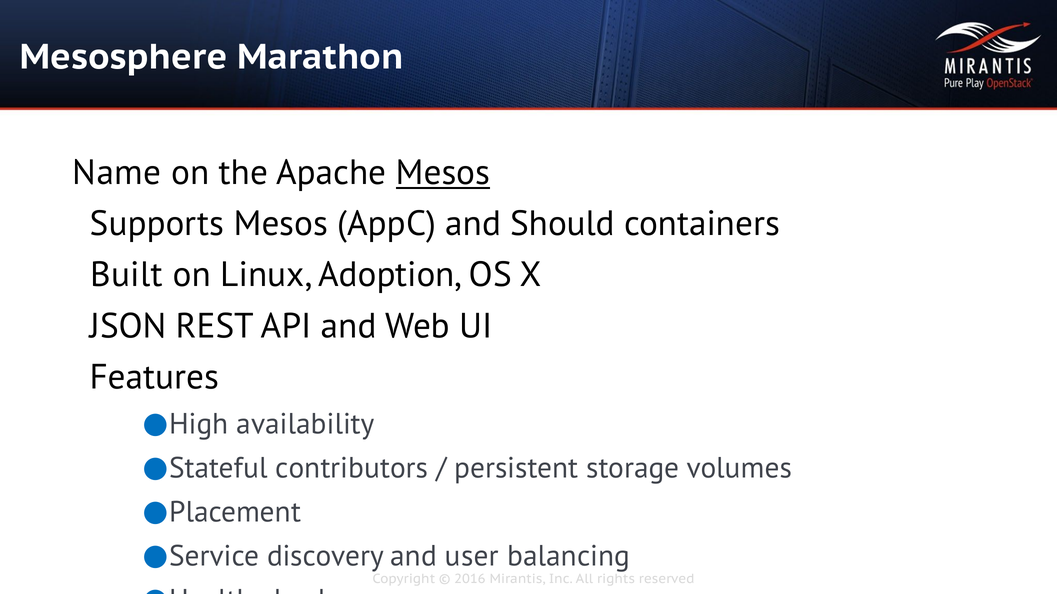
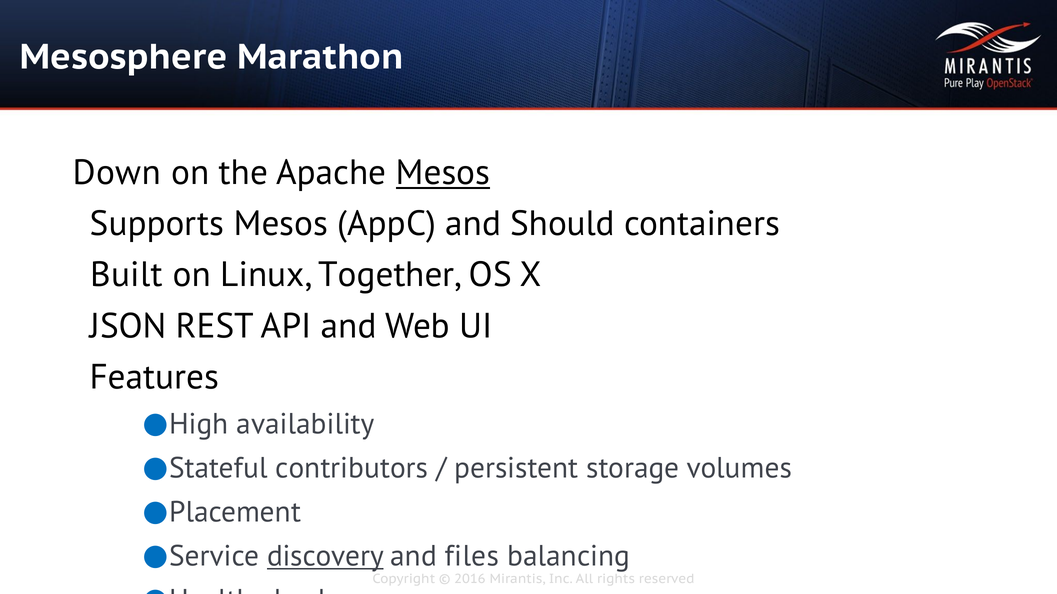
Name: Name -> Down
Adoption: Adoption -> Together
discovery underline: none -> present
user: user -> files
